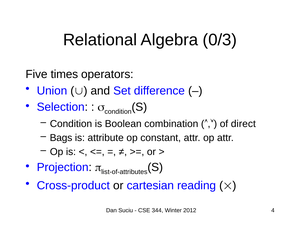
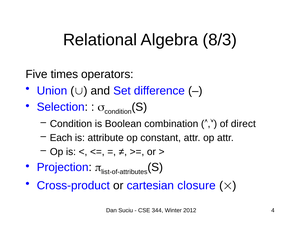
0/3: 0/3 -> 8/3
Bags: Bags -> Each
reading: reading -> closure
